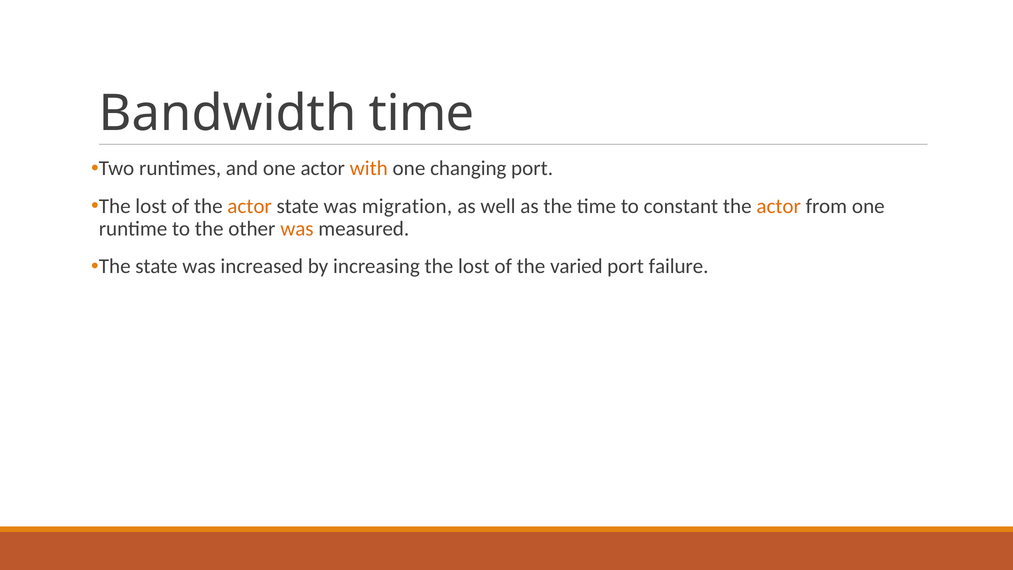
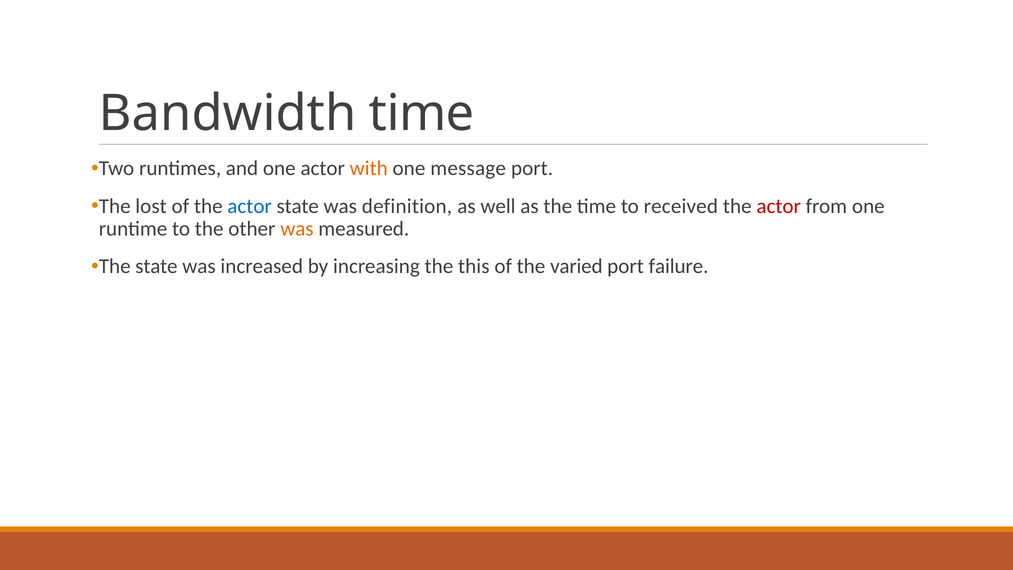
changing: changing -> message
actor at (250, 206) colour: orange -> blue
migration: migration -> definition
constant: constant -> received
actor at (779, 206) colour: orange -> red
increasing the lost: lost -> this
